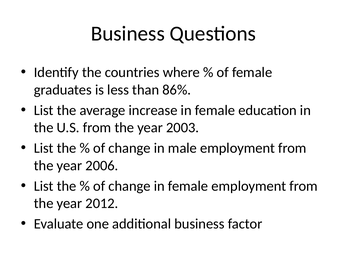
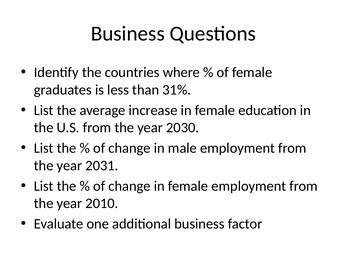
86%: 86% -> 31%
2003: 2003 -> 2030
2006: 2006 -> 2031
2012: 2012 -> 2010
